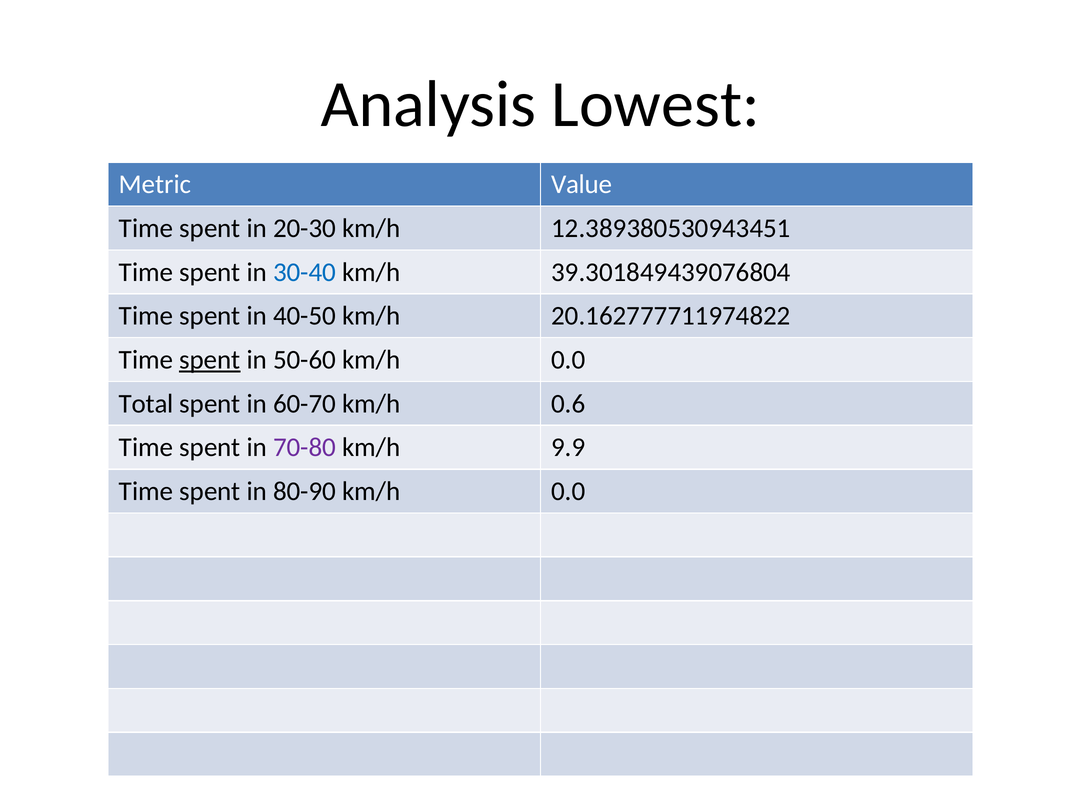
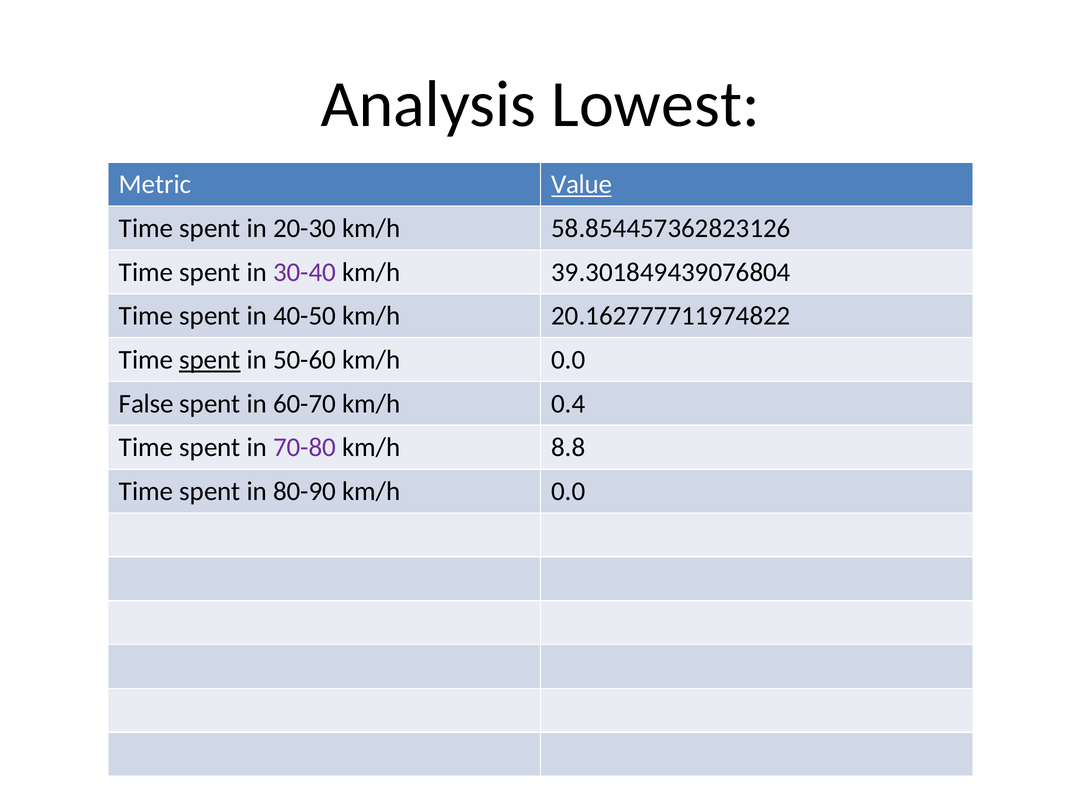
Value underline: none -> present
12.389380530943451: 12.389380530943451 -> 58.854457362823126
30-40 colour: blue -> purple
Total: Total -> False
0.6: 0.6 -> 0.4
9.9: 9.9 -> 8.8
